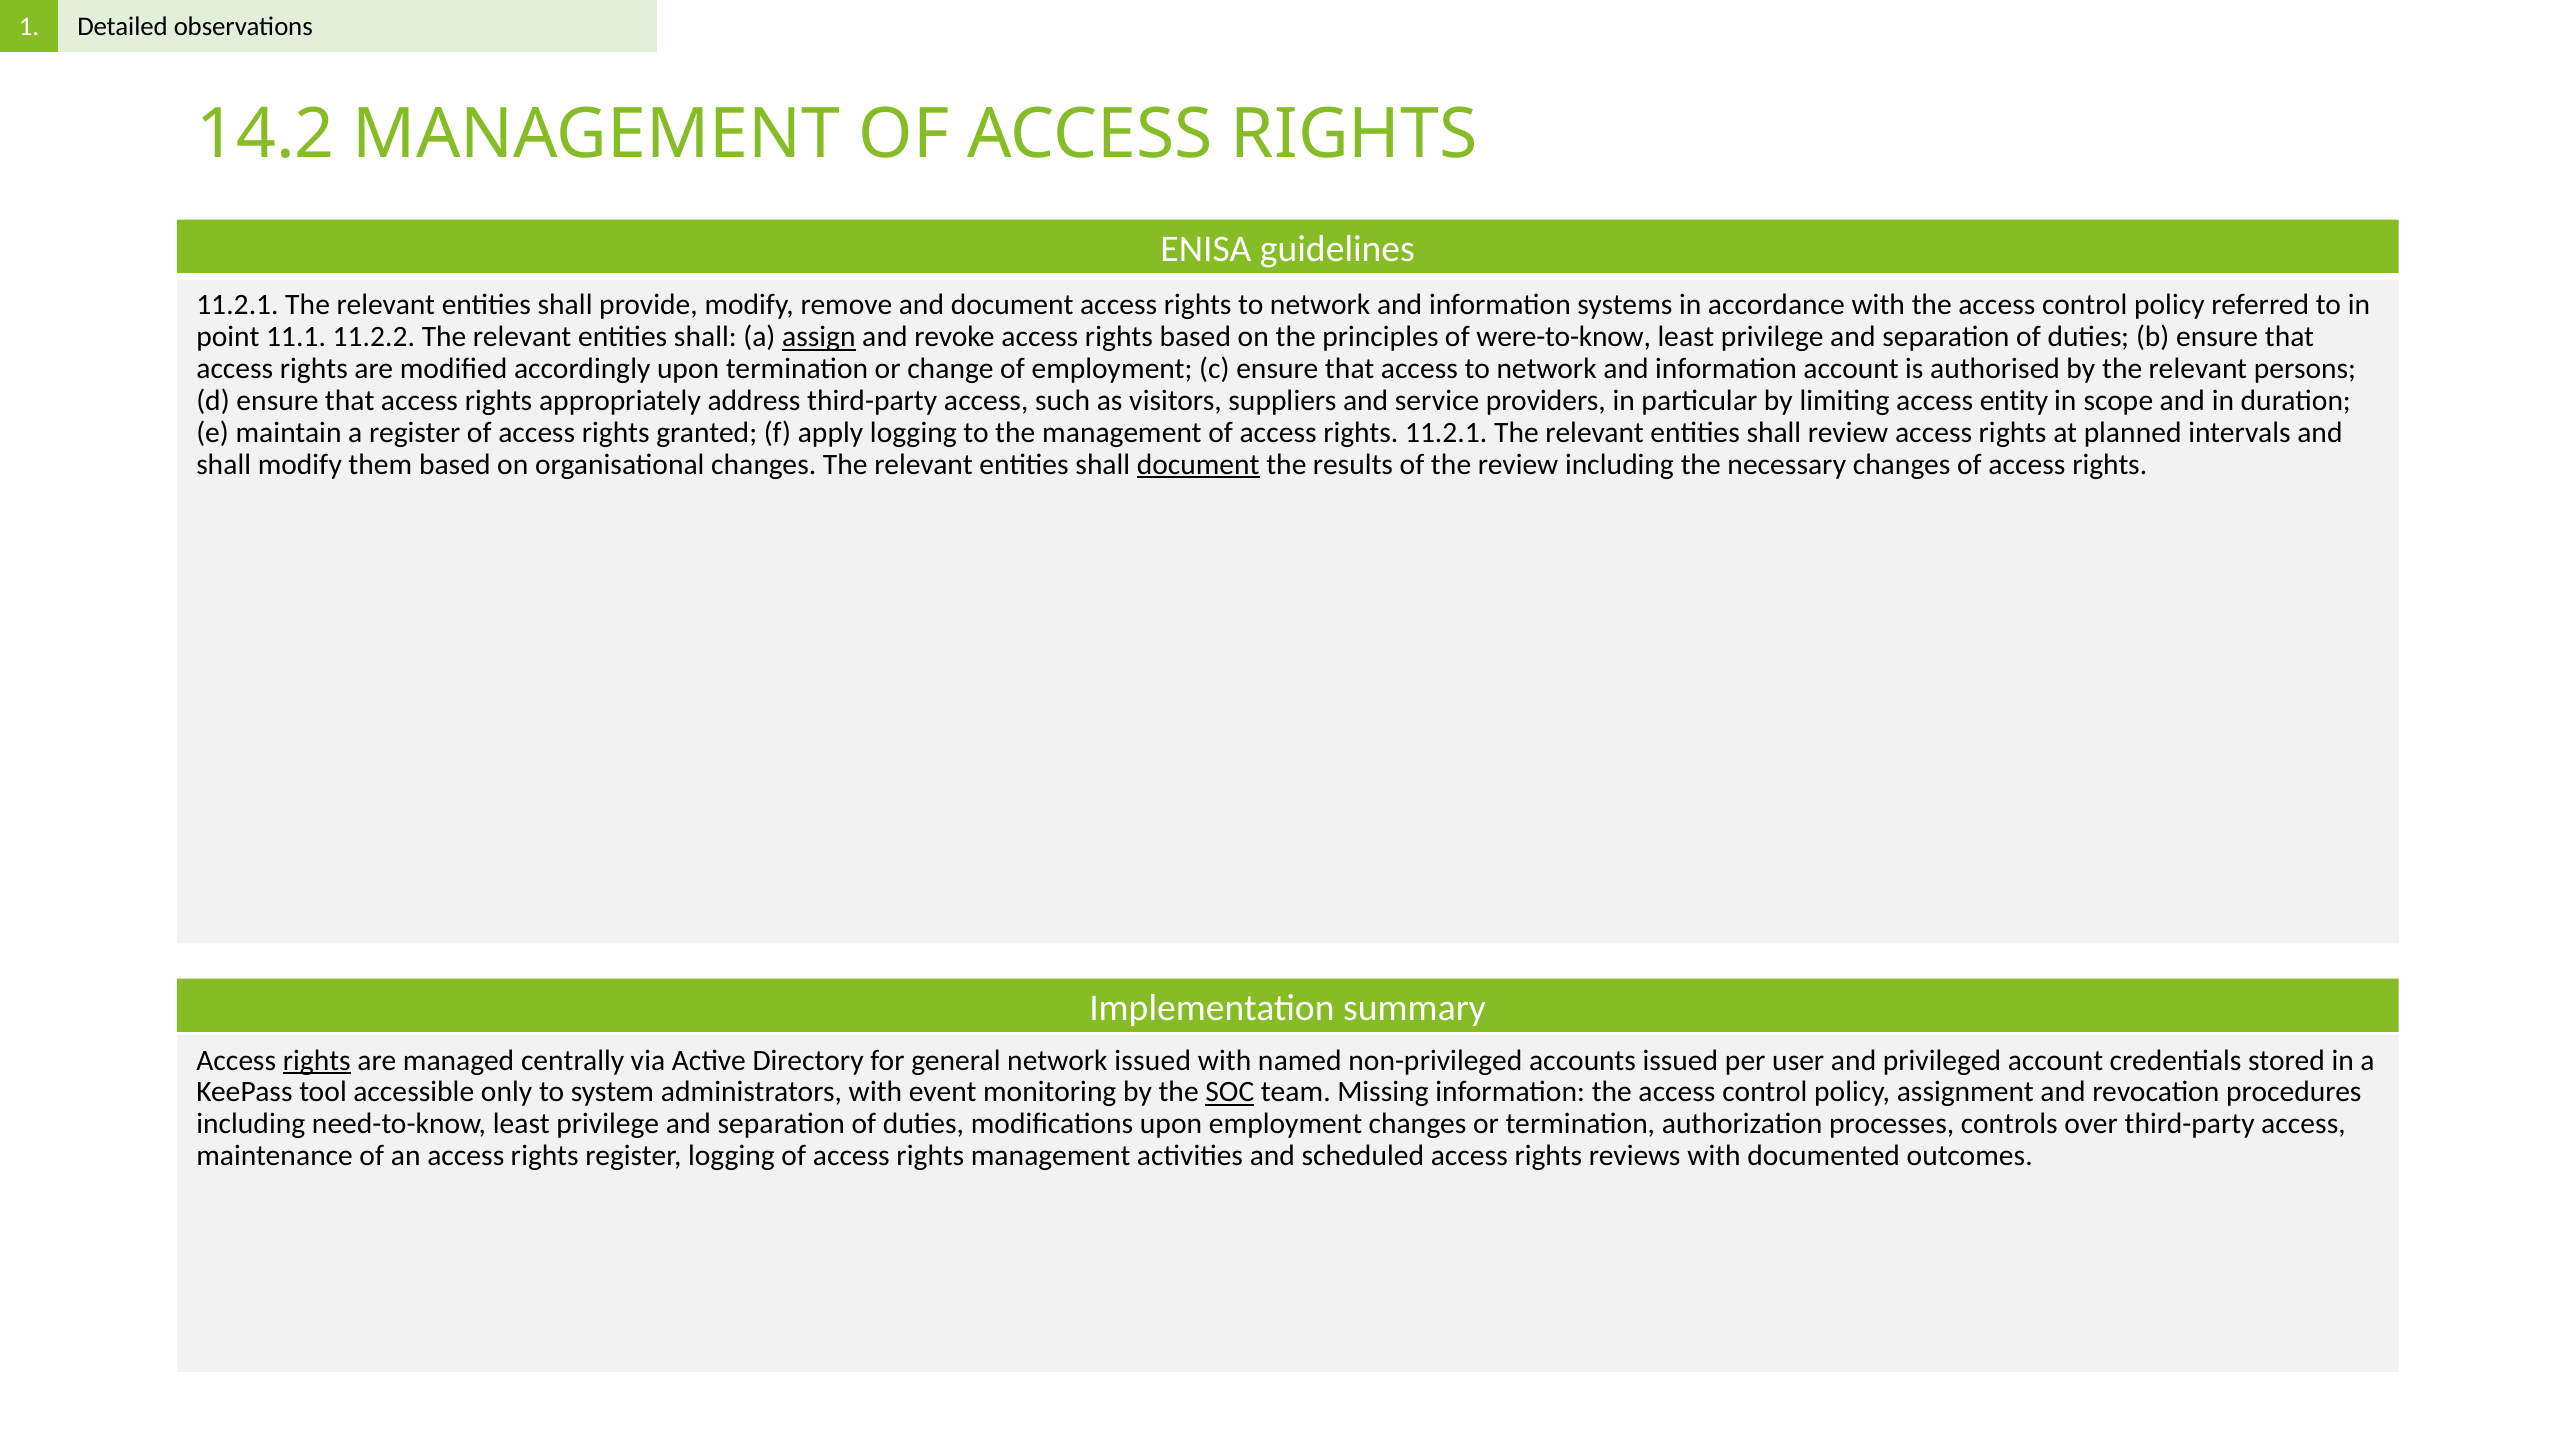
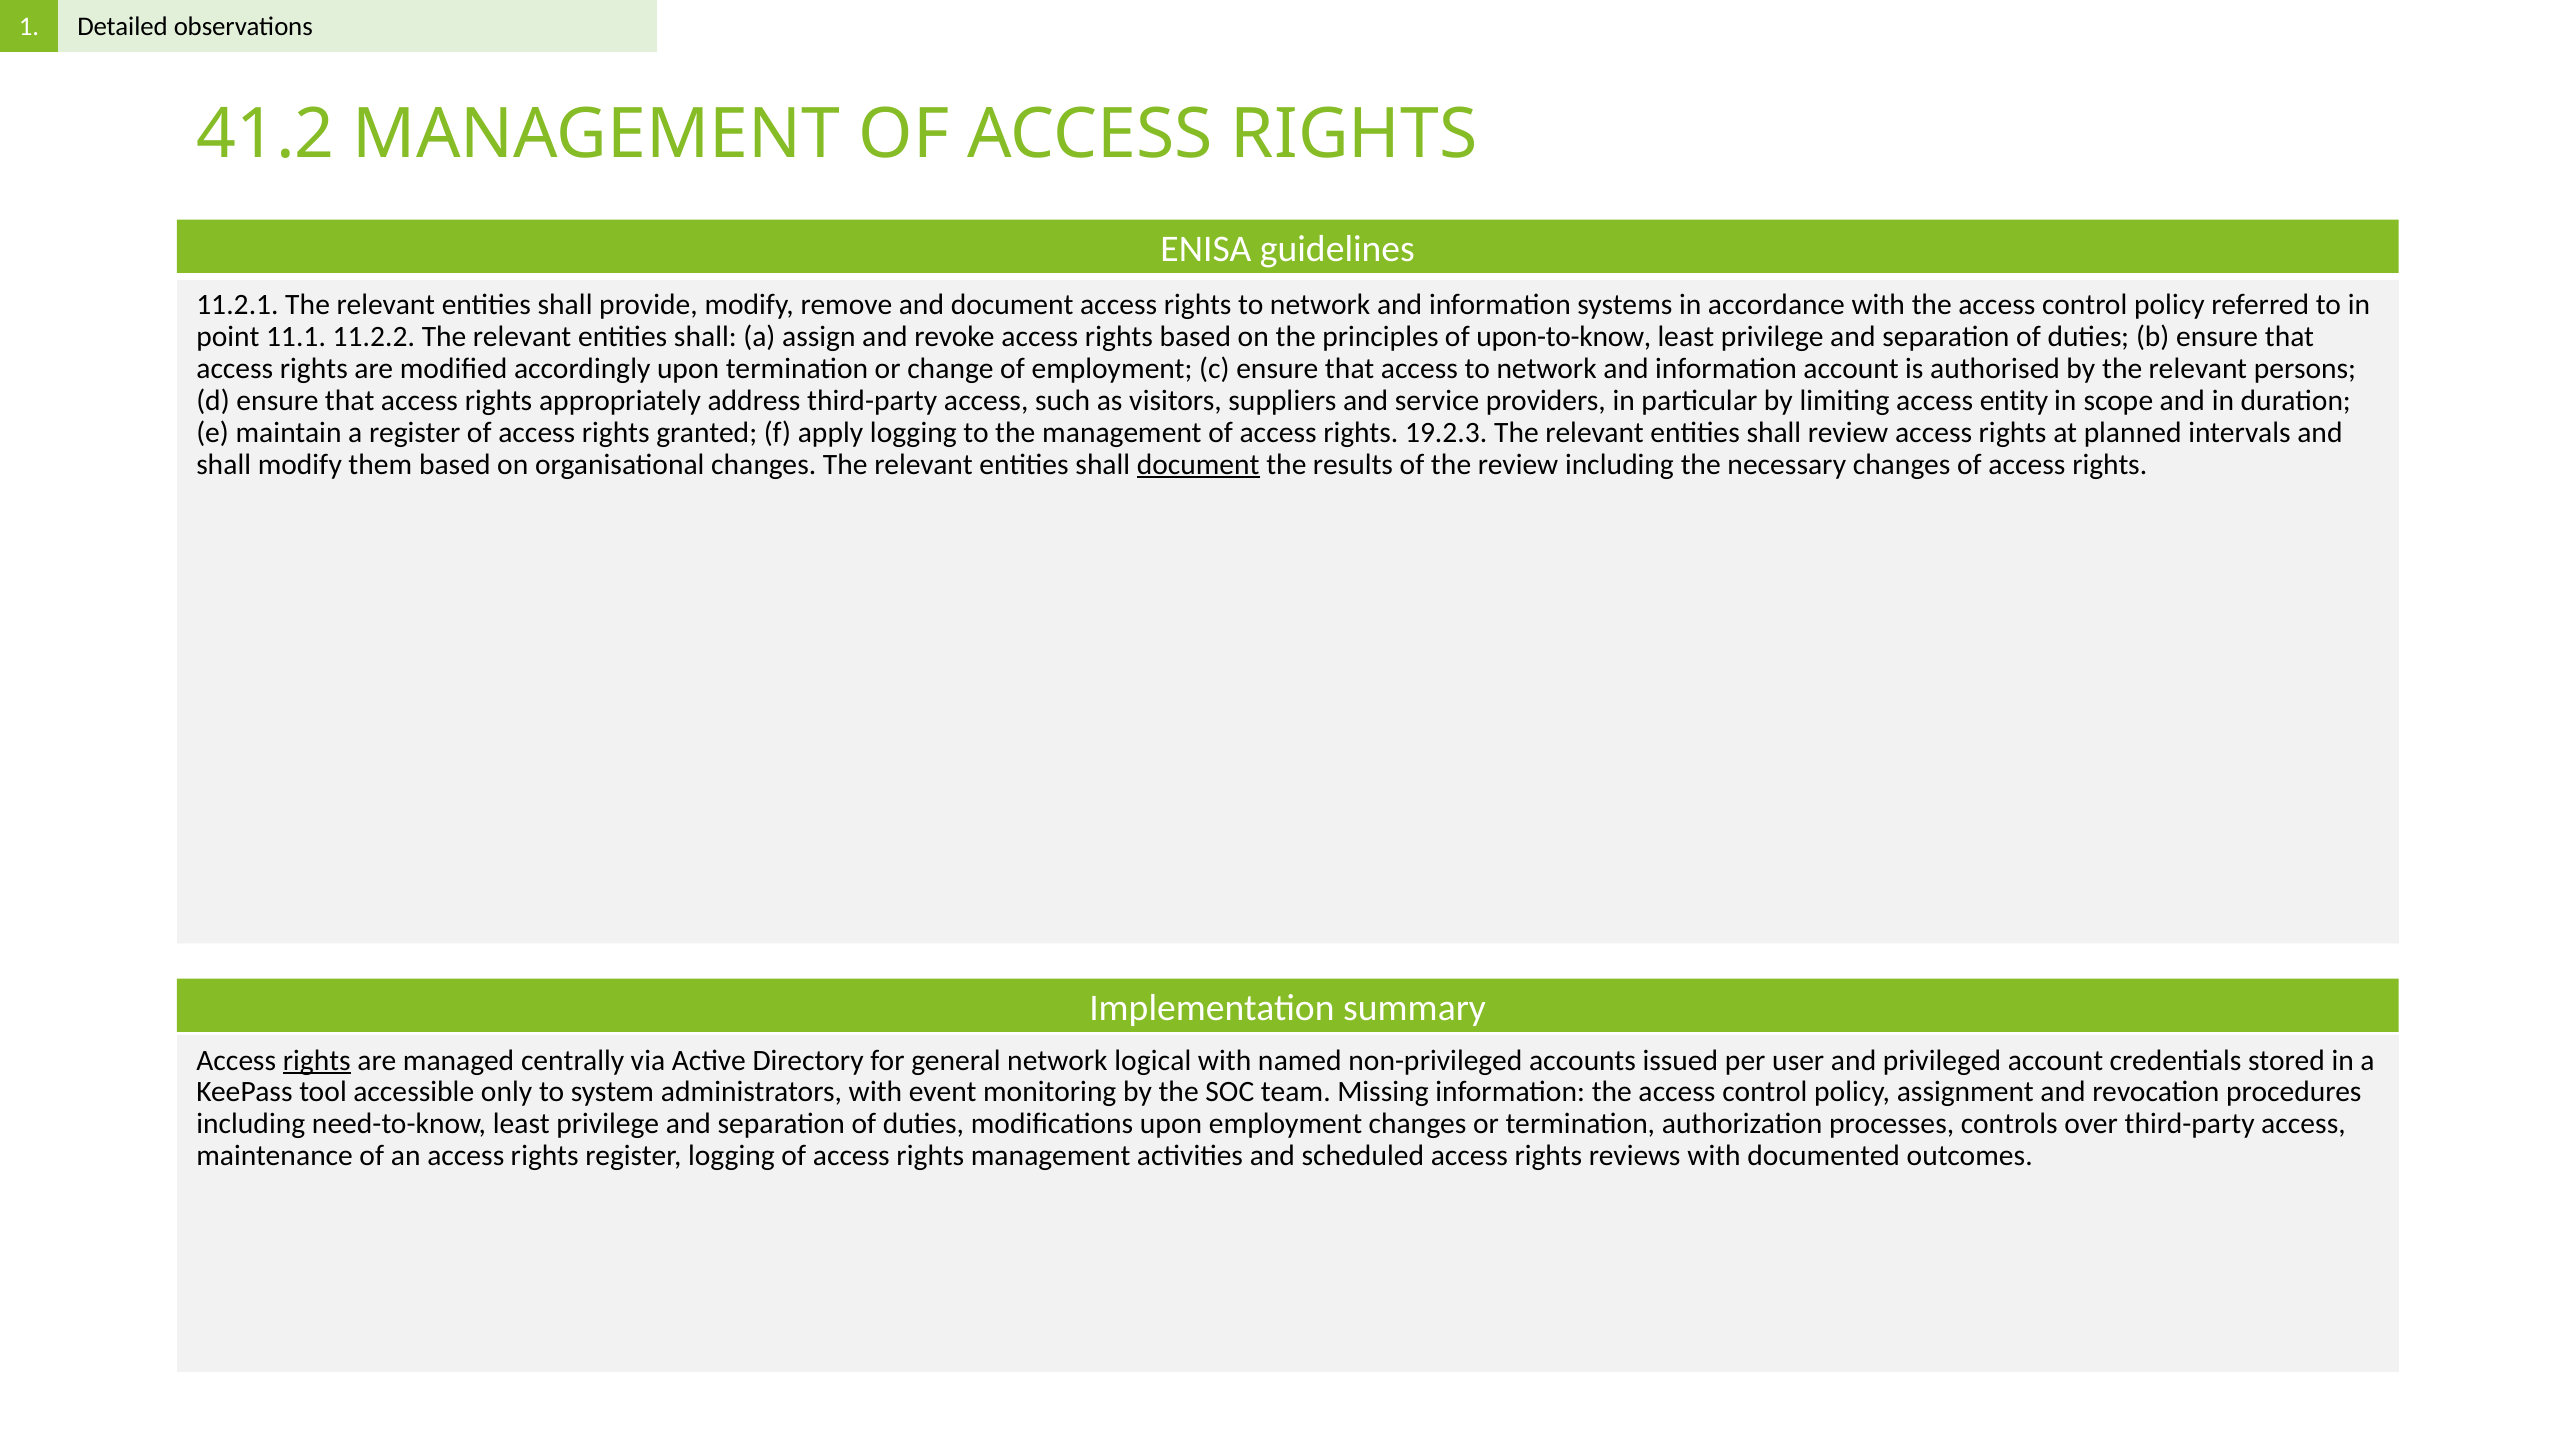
14.2: 14.2 -> 41.2
assign underline: present -> none
were-to-know: were-to-know -> upon-to-know
11.2.1 at (1446, 433): 11.2.1 -> 19.2.3
network issued: issued -> logical
SOC underline: present -> none
